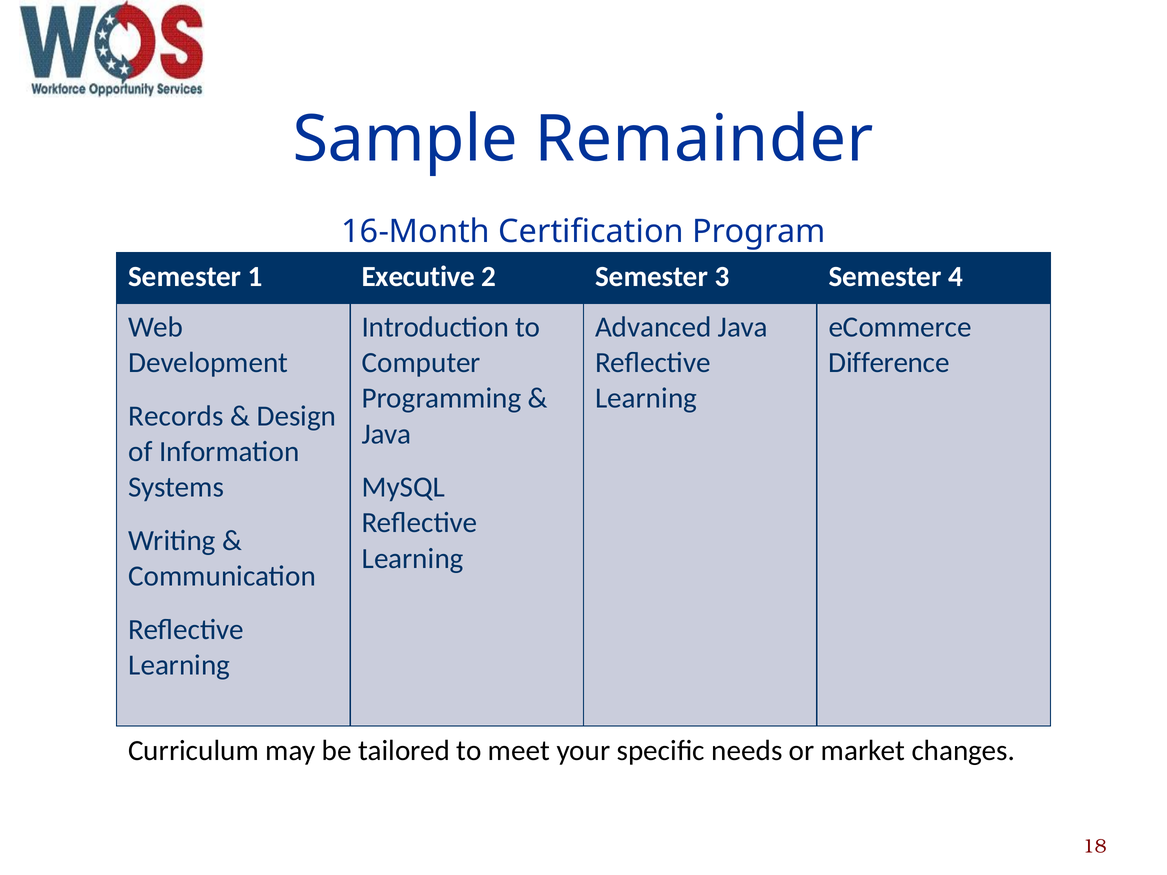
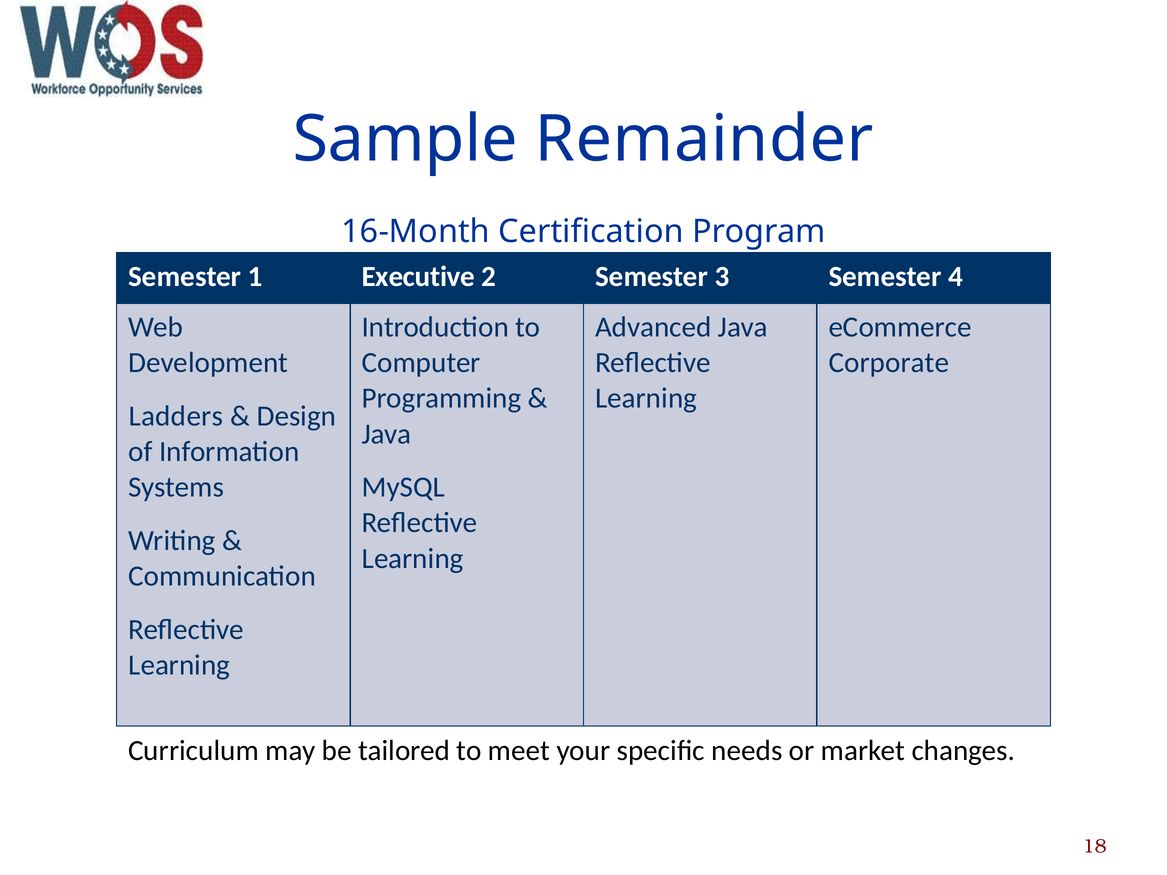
Difference: Difference -> Corporate
Records: Records -> Ladders
